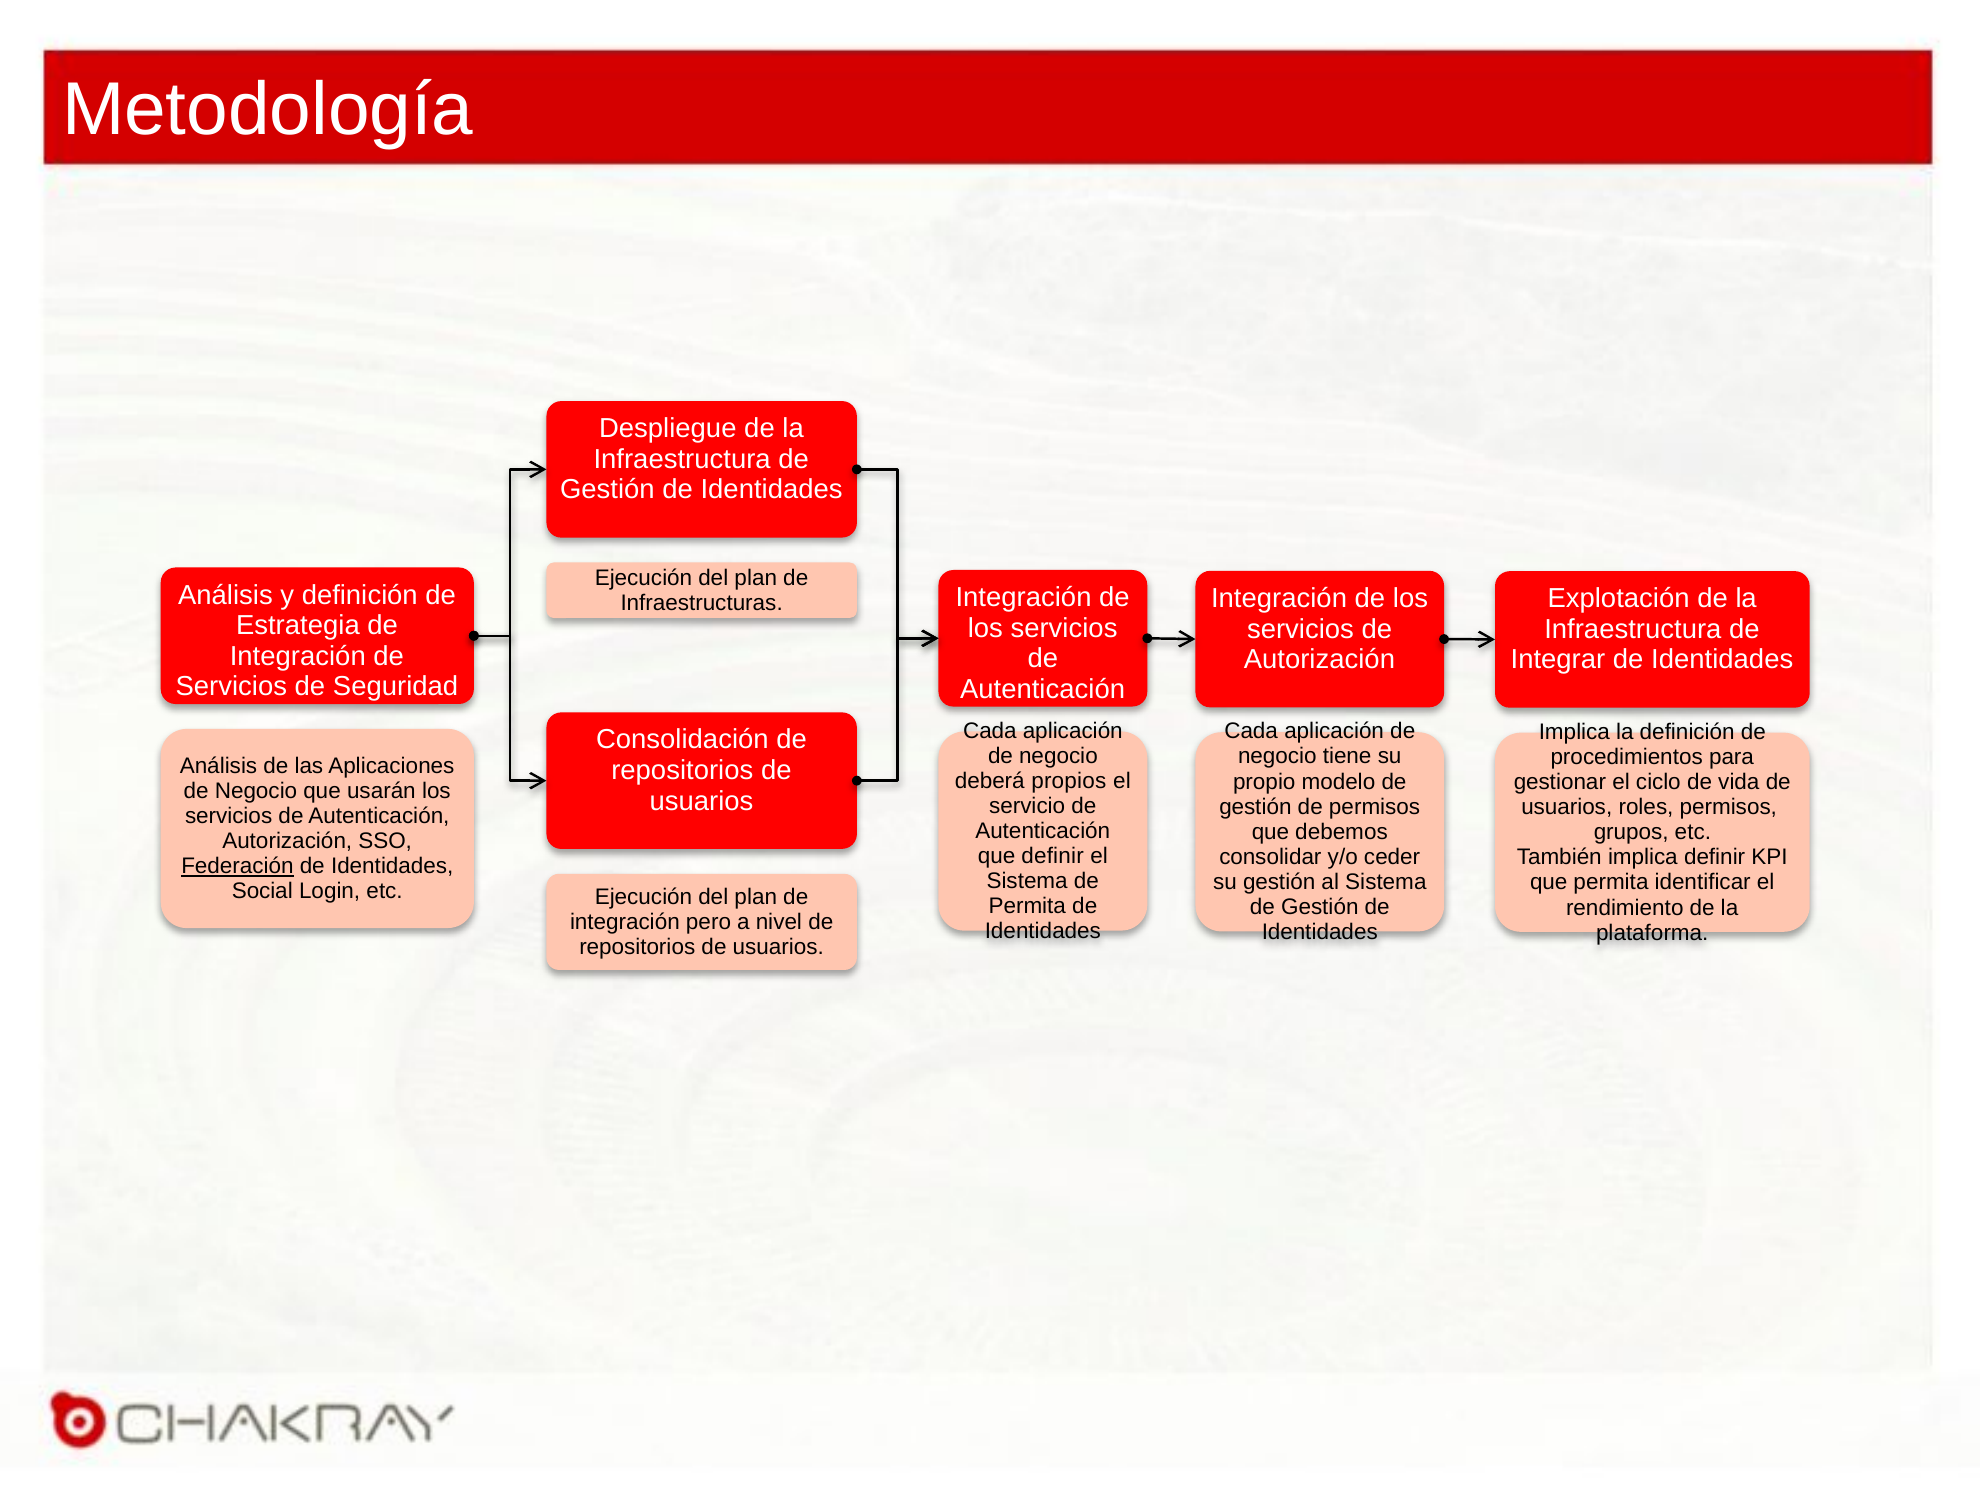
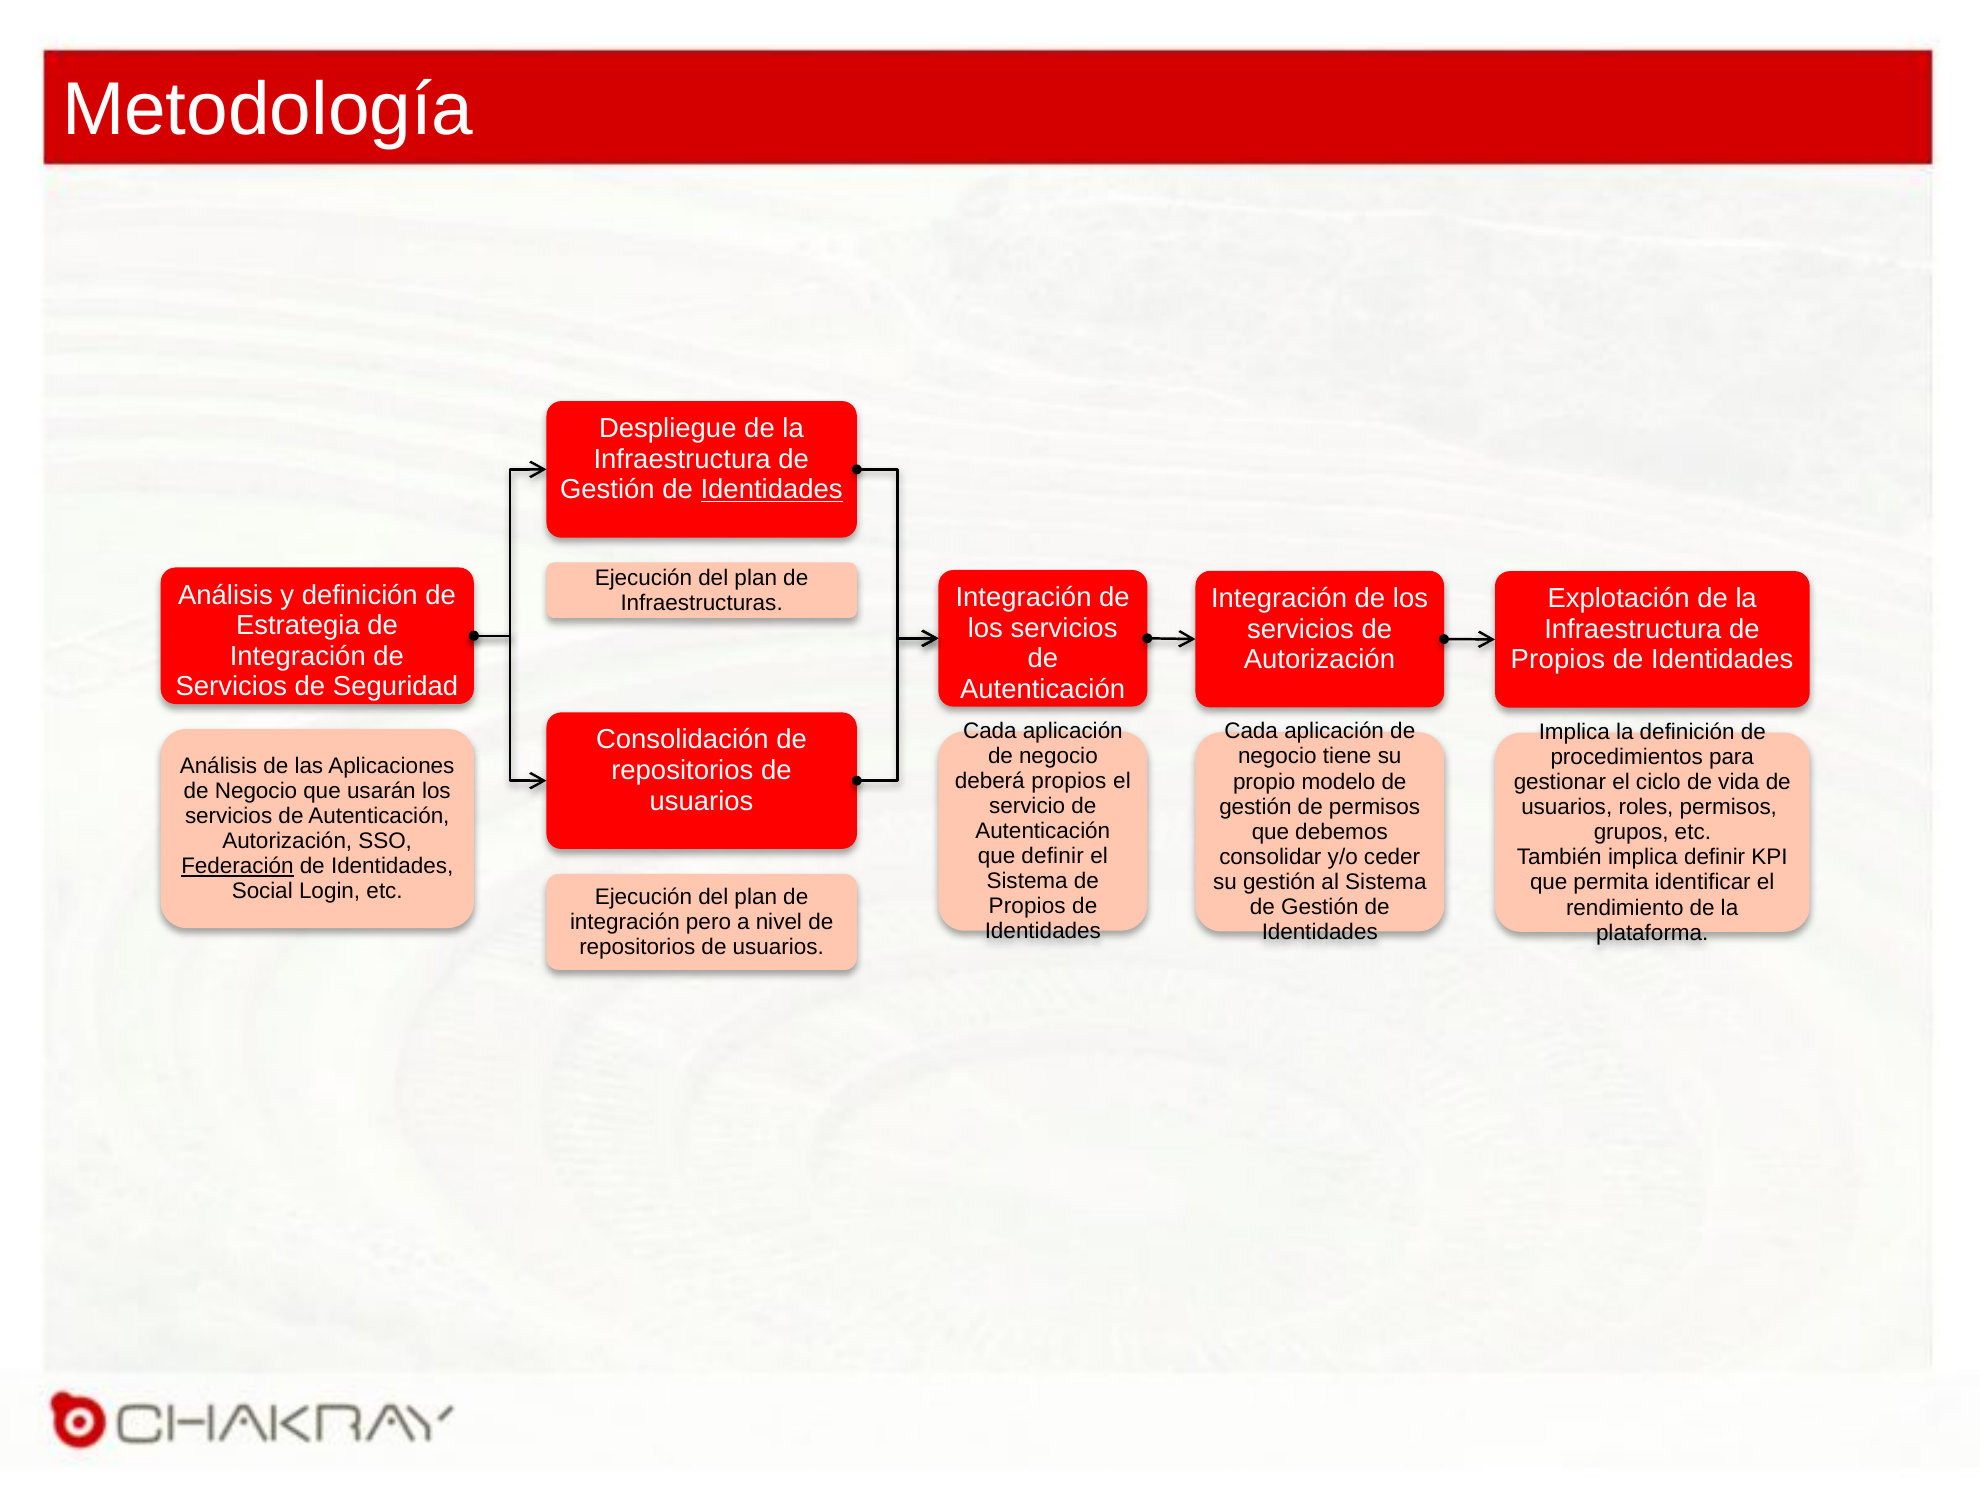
Identidades at (772, 490) underline: none -> present
Integrar at (1558, 660): Integrar -> Propios
Permita at (1027, 906): Permita -> Propios
